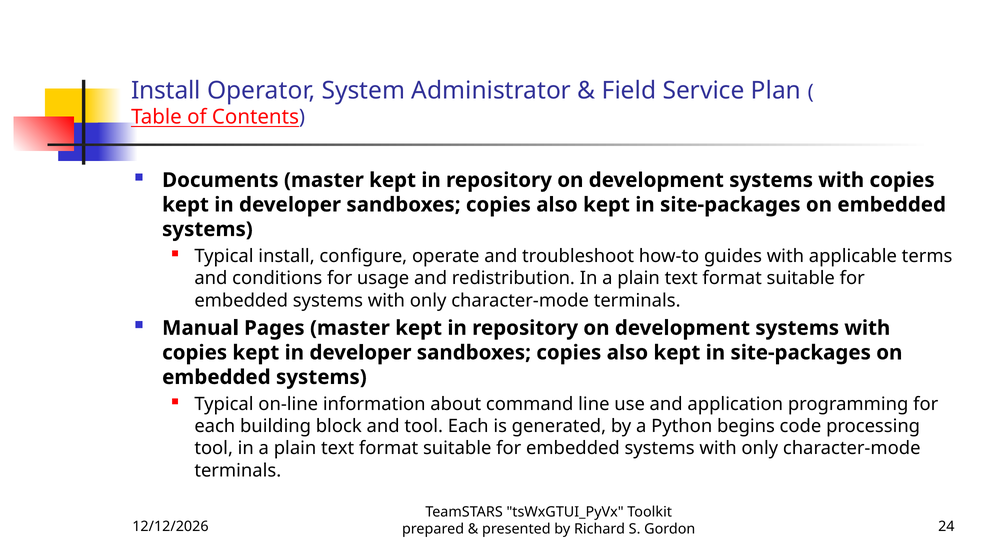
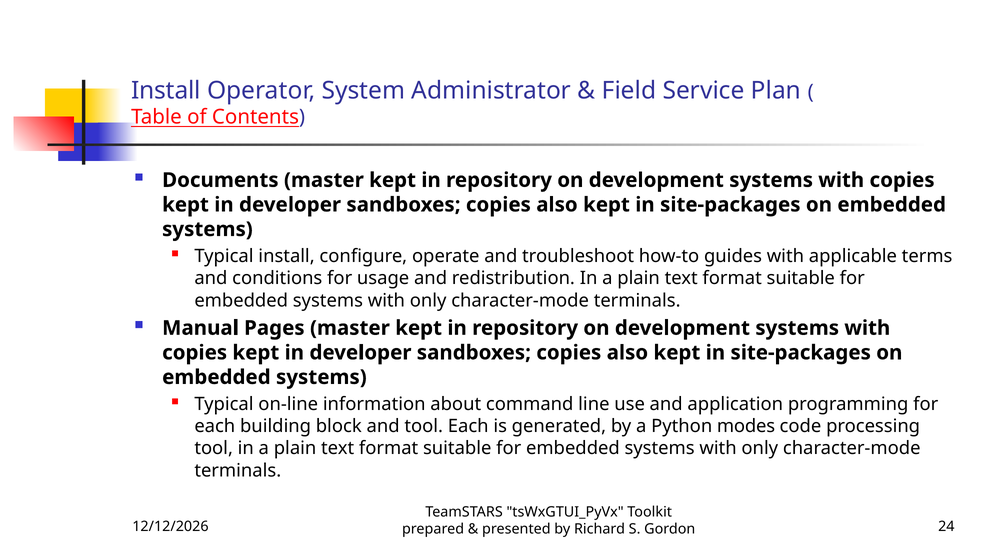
begins: begins -> modes
